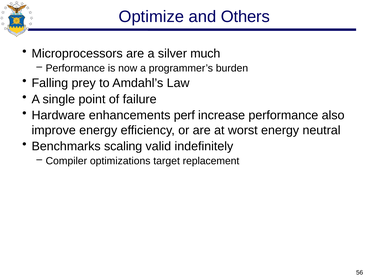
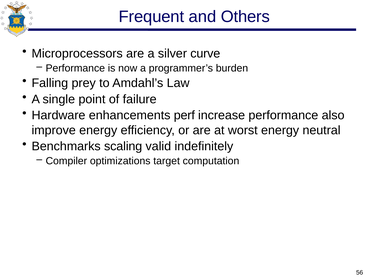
Optimize: Optimize -> Frequent
much: much -> curve
replacement: replacement -> computation
